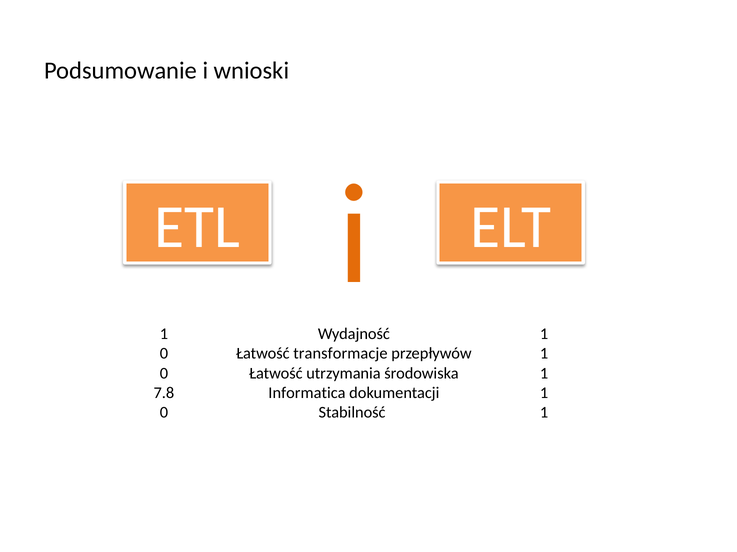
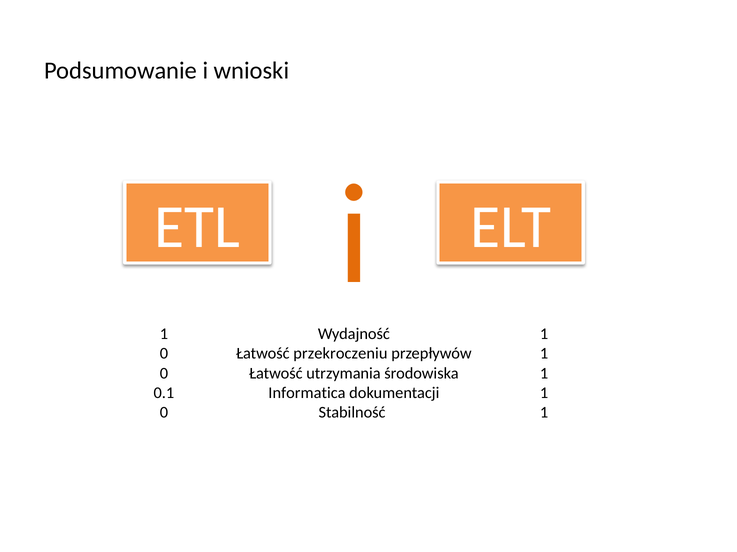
transformacje: transformacje -> przekroczeniu
7.8: 7.8 -> 0.1
